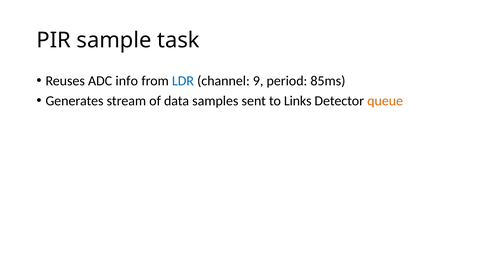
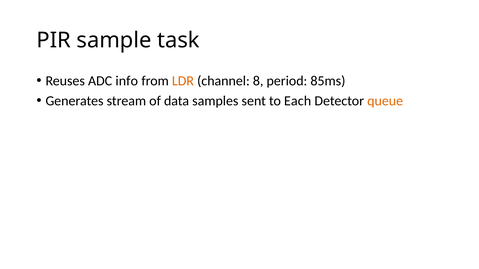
LDR colour: blue -> orange
9: 9 -> 8
Links: Links -> Each
